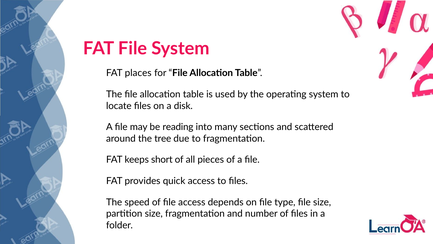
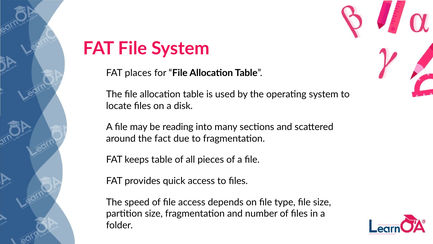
tree: tree -> fact
keeps short: short -> table
